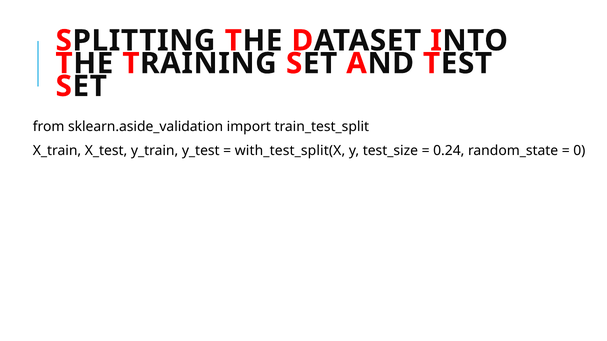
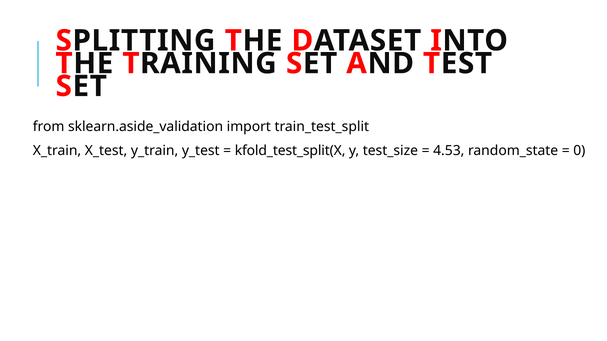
with_test_split(X: with_test_split(X -> kfold_test_split(X
0.24: 0.24 -> 4.53
